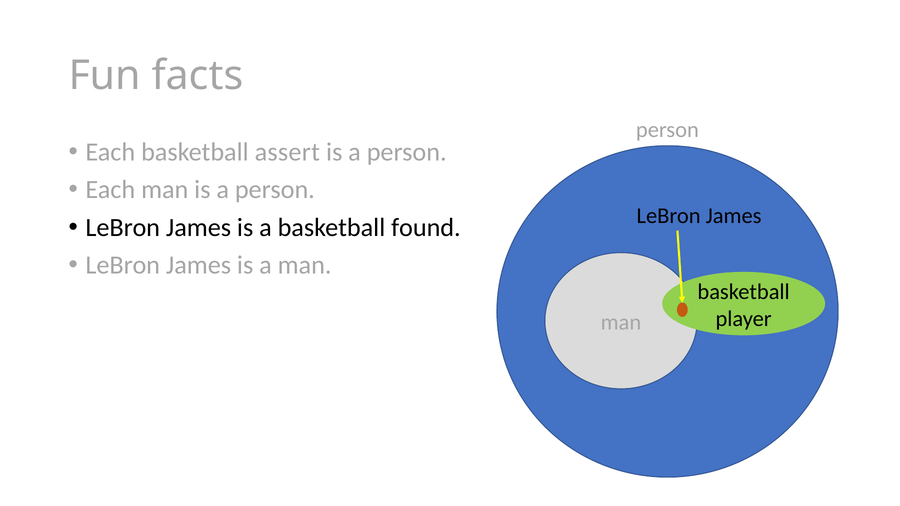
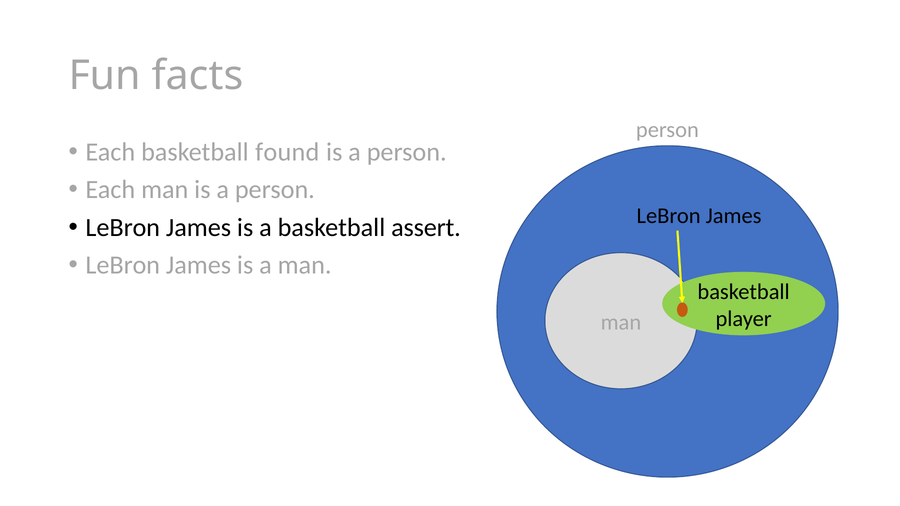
assert: assert -> found
found: found -> assert
